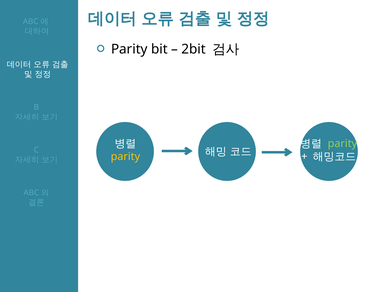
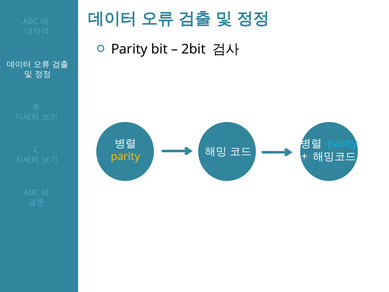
parity at (342, 143) colour: light green -> light blue
